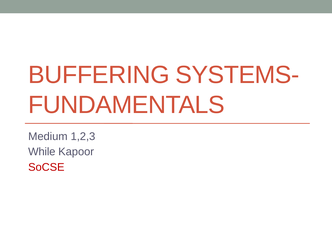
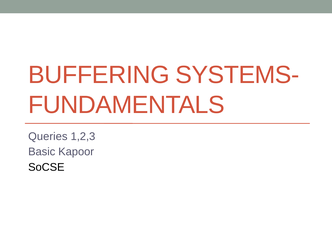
Medium: Medium -> Queries
While: While -> Basic
SoCSE colour: red -> black
